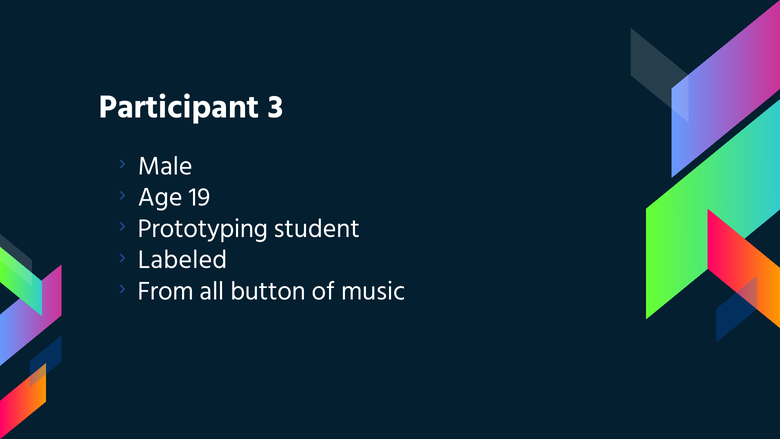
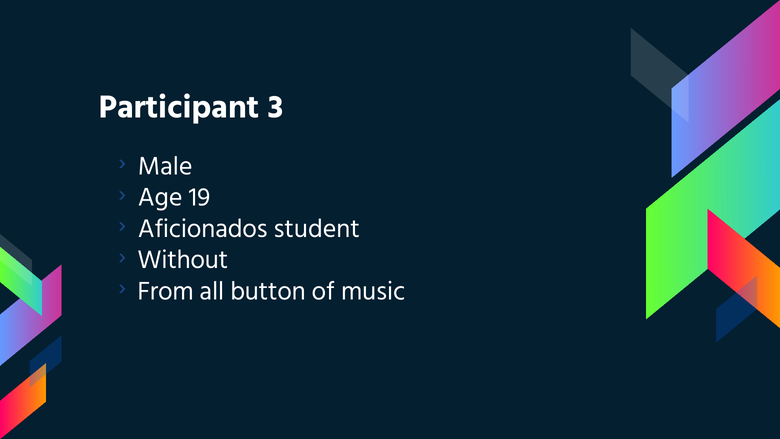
Prototyping: Prototyping -> Aficionados
Labeled: Labeled -> Without
